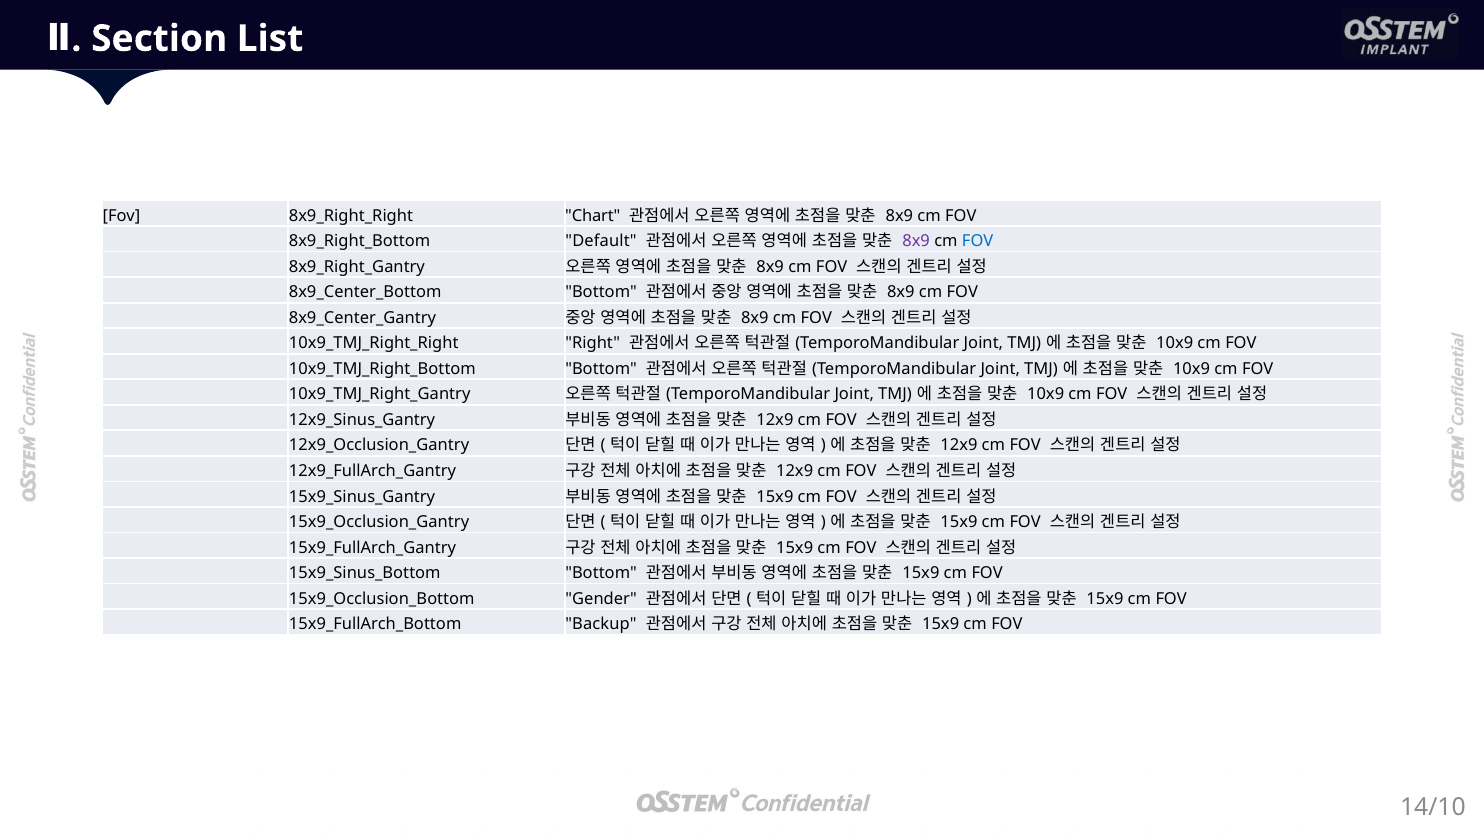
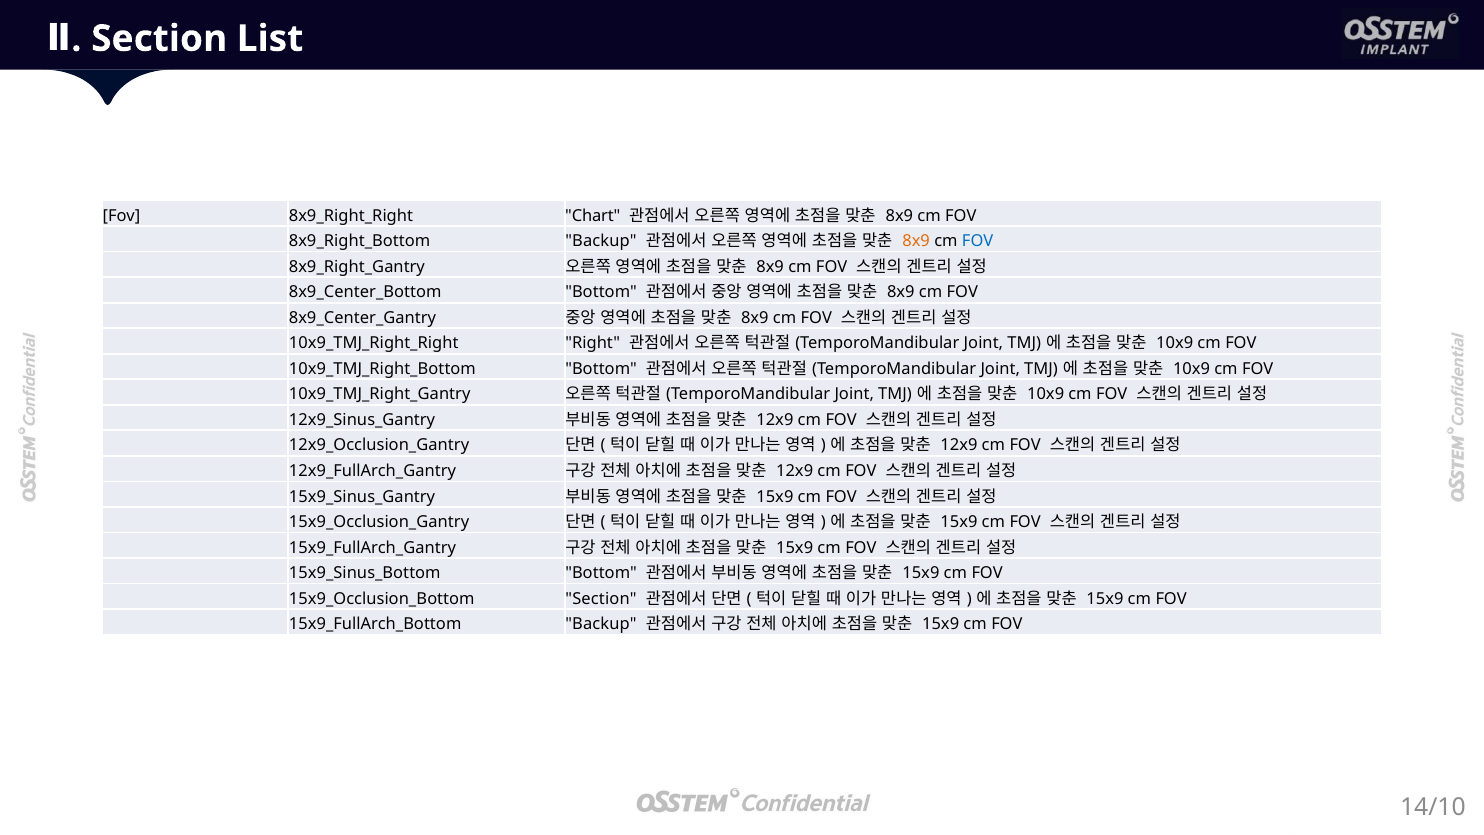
Default at (601, 241): Default -> Backup
8x9 at (916, 241) colour: purple -> orange
Gender at (601, 599): Gender -> Section
